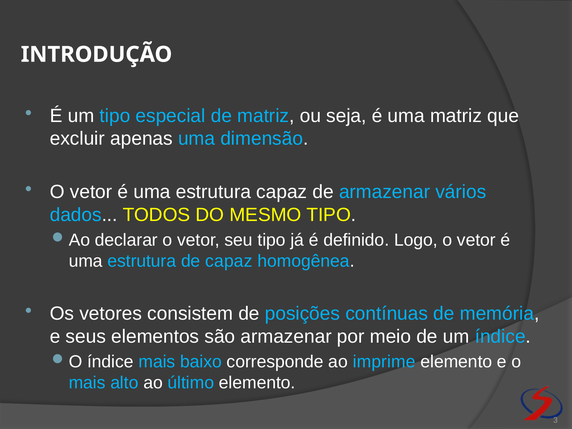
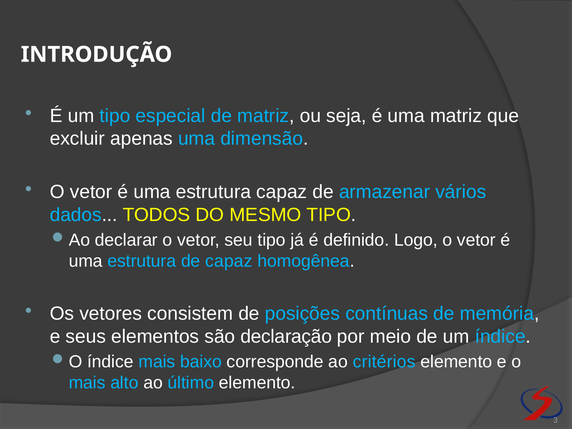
são armazenar: armazenar -> declaração
imprime: imprime -> critérios
